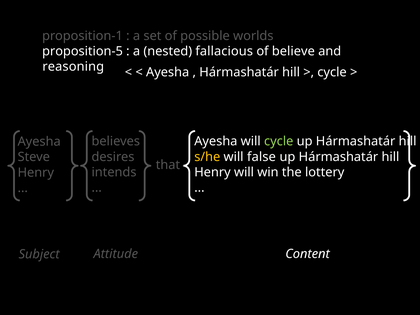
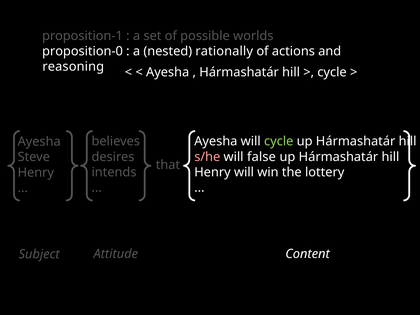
proposition-5: proposition-5 -> proposition-0
fallacious: fallacious -> rationally
believe: believe -> actions
s/he colour: yellow -> pink
